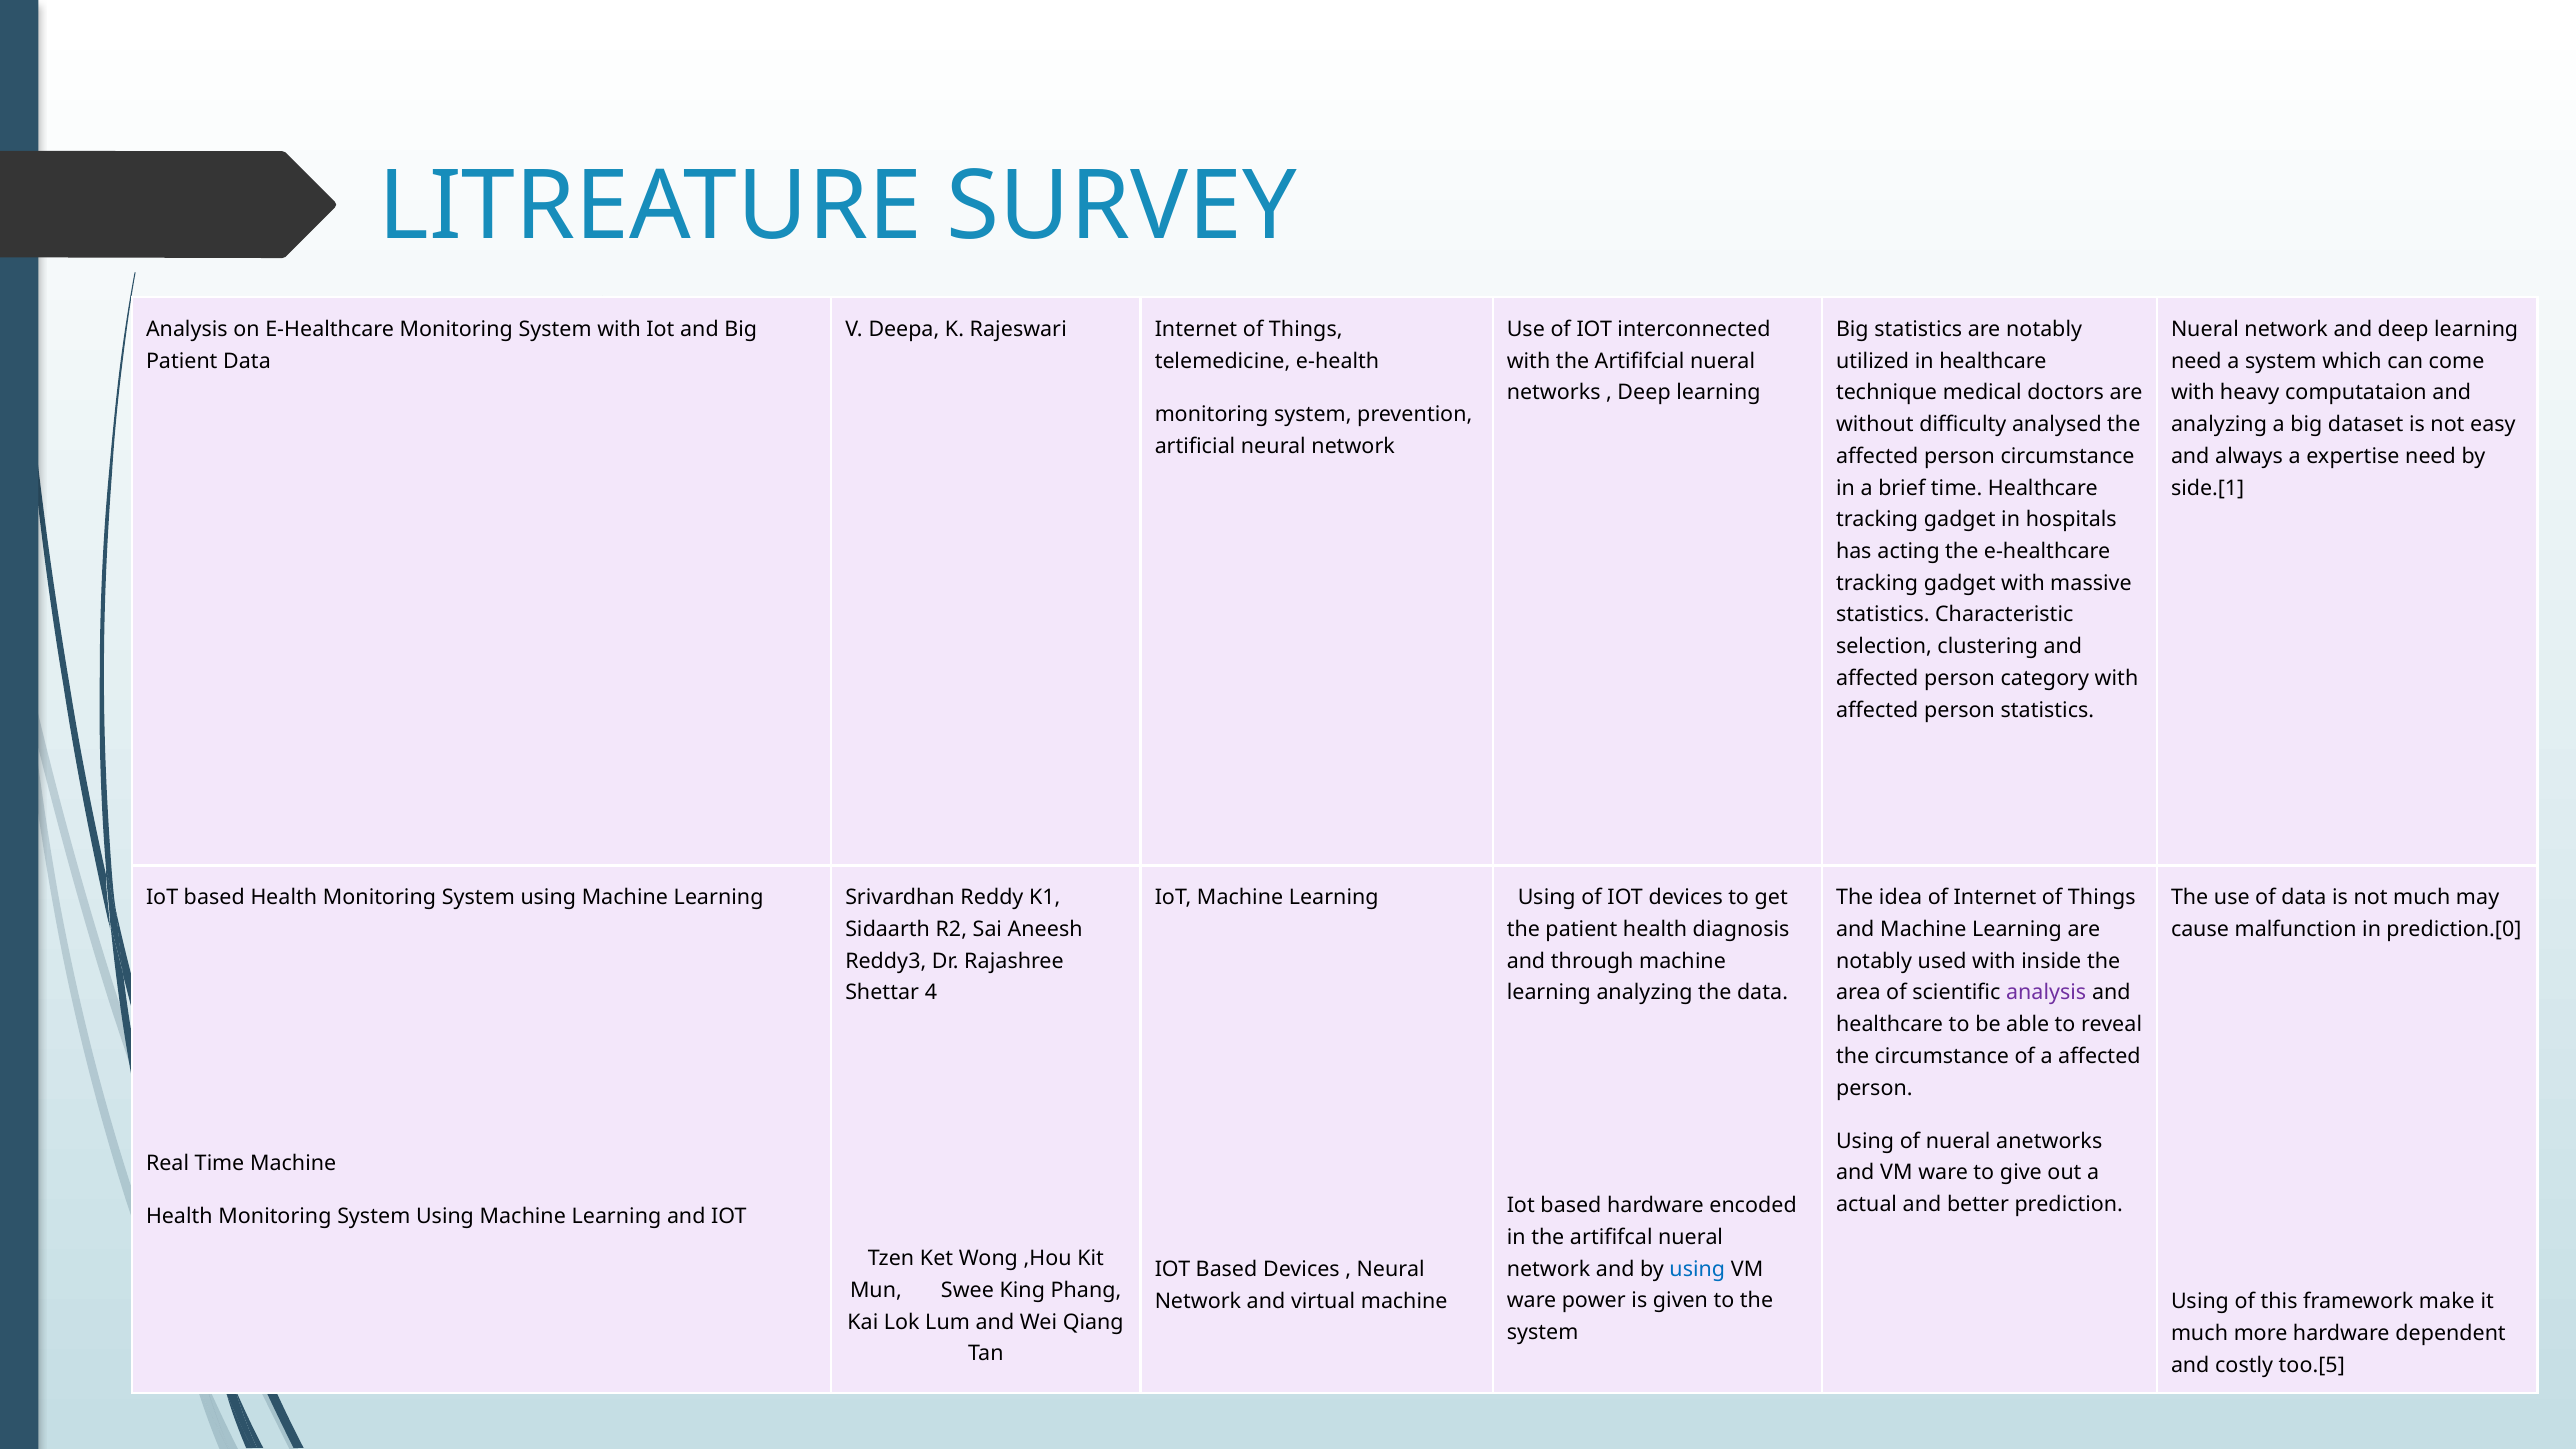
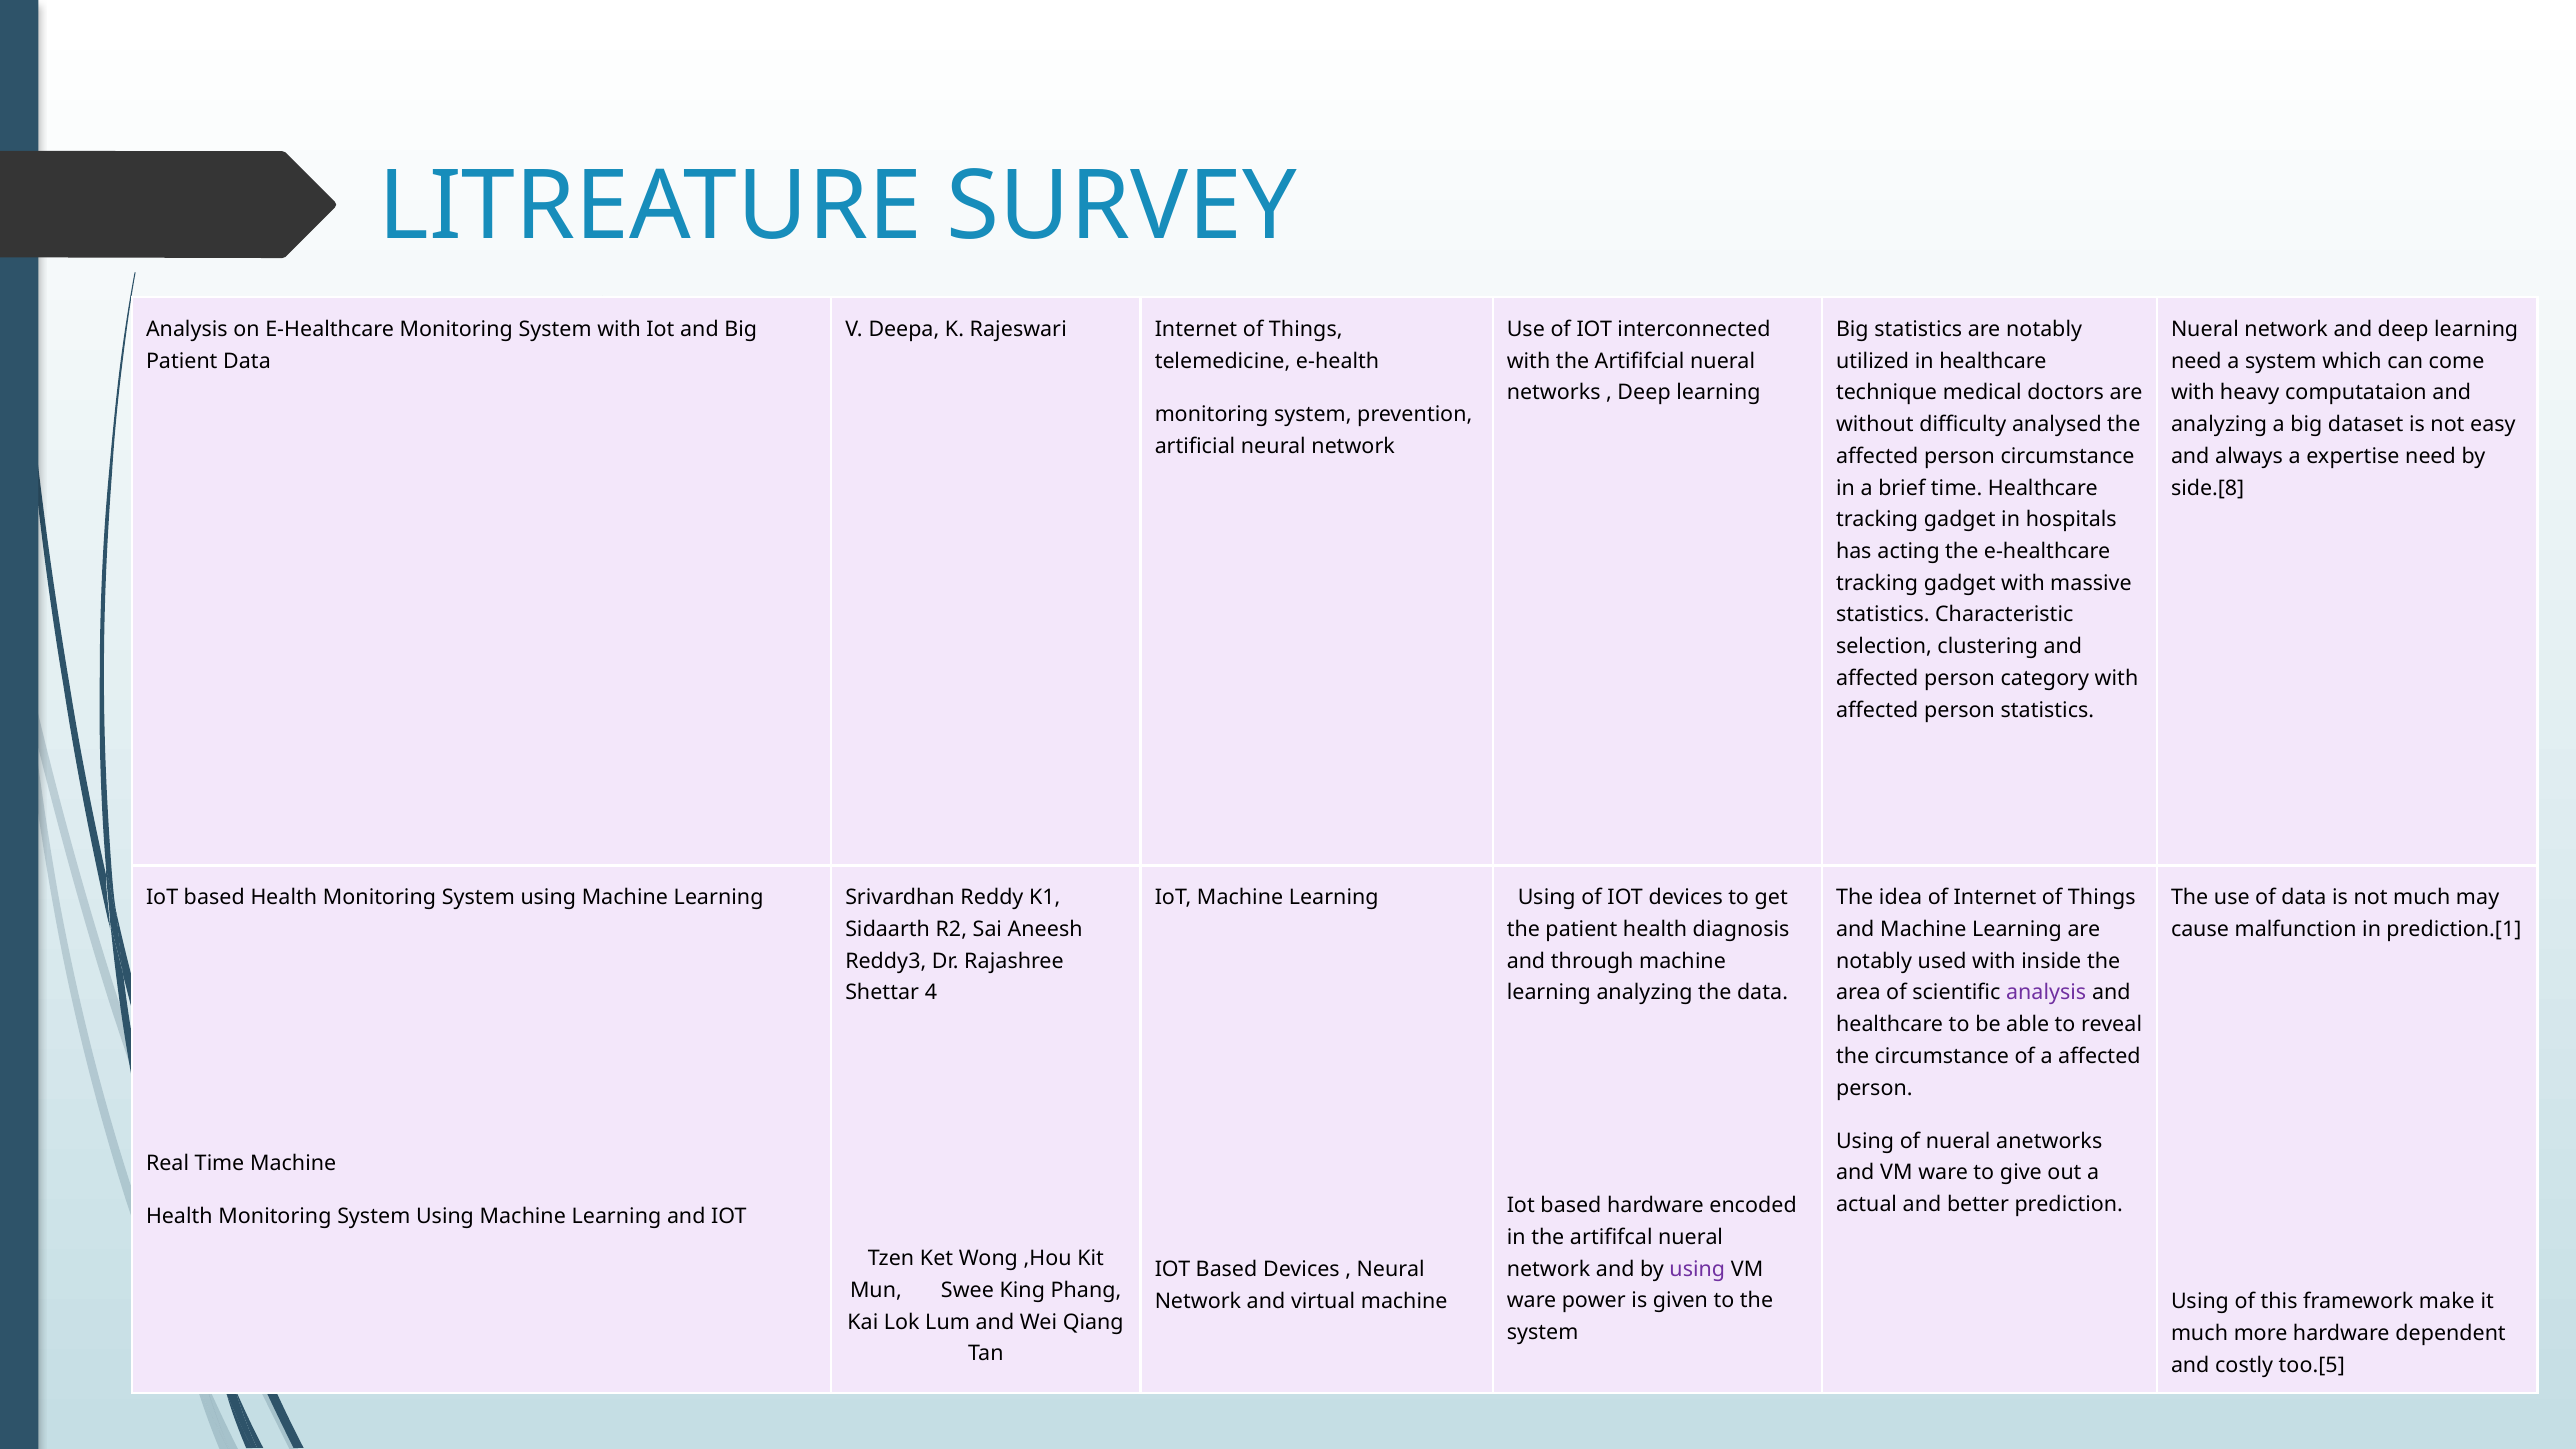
side.[1: side.[1 -> side.[8
prediction.[0: prediction.[0 -> prediction.[1
using at (1697, 1269) colour: blue -> purple
